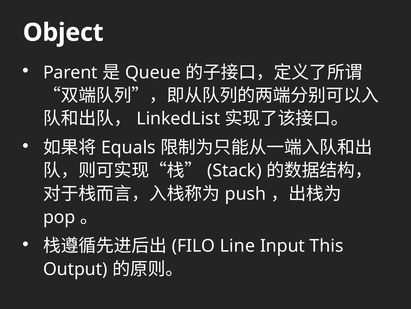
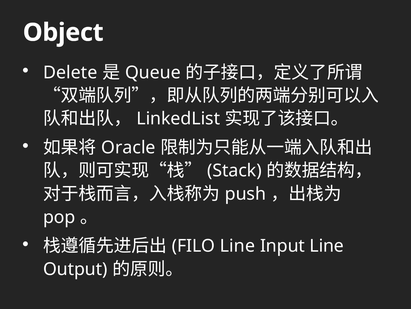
Parent: Parent -> Delete
Equals: Equals -> Oracle
Input This: This -> Line
